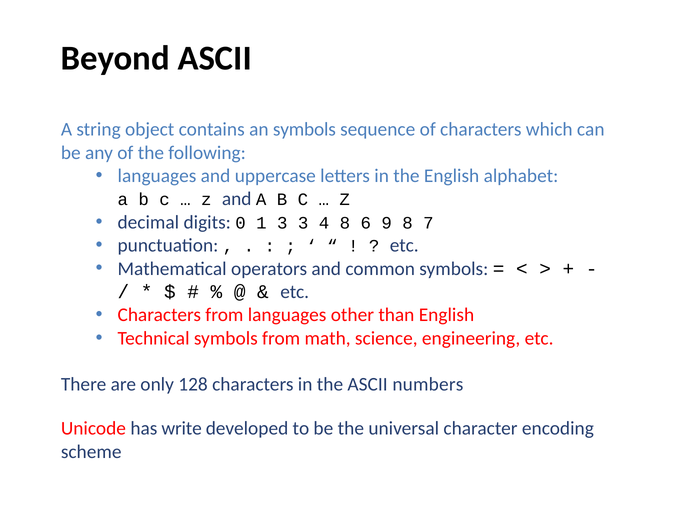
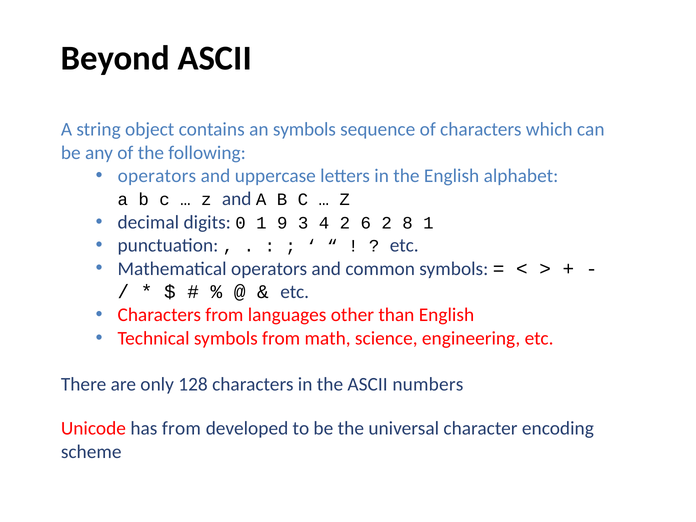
languages at (157, 176): languages -> operators
1 3: 3 -> 9
4 8: 8 -> 2
6 9: 9 -> 2
8 7: 7 -> 1
has write: write -> from
